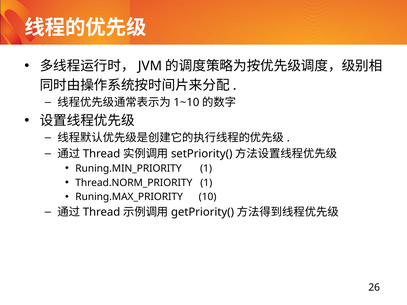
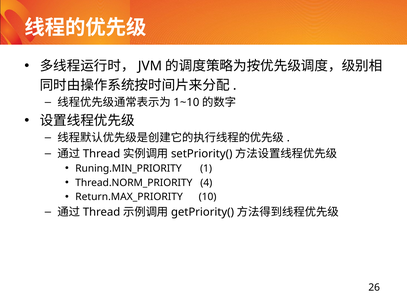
Thread.NORM_PRIORITY 1: 1 -> 4
Runing.MAX_PRIORITY: Runing.MAX_PRIORITY -> Return.MAX_PRIORITY
